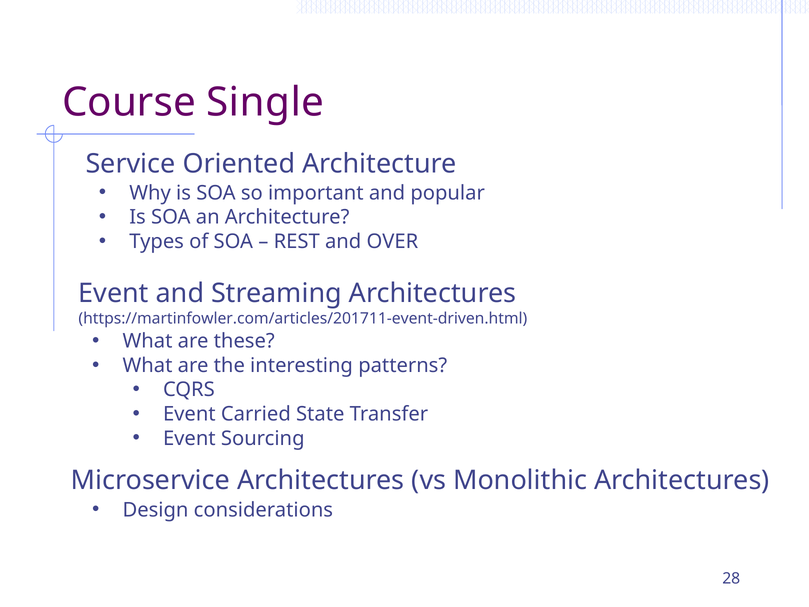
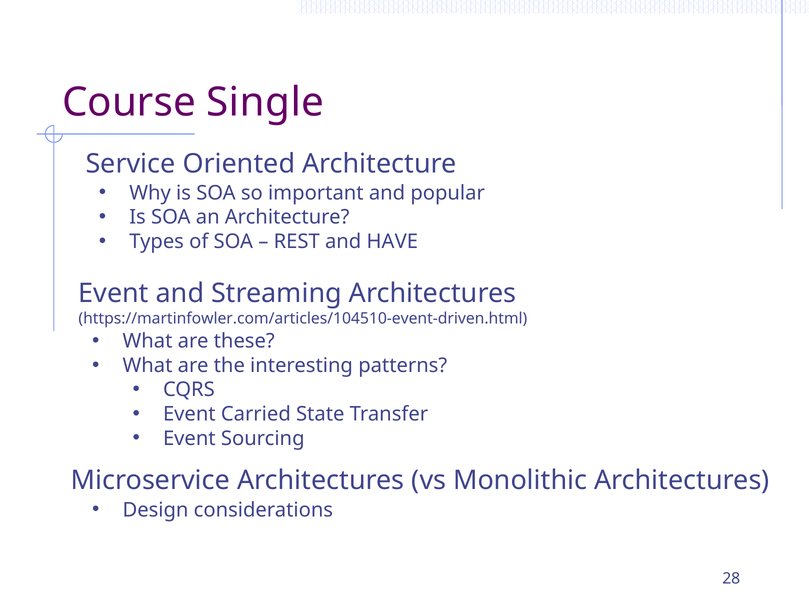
OVER: OVER -> HAVE
https://martinfowler.com/articles/201711-event-driven.html: https://martinfowler.com/articles/201711-event-driven.html -> https://martinfowler.com/articles/104510-event-driven.html
